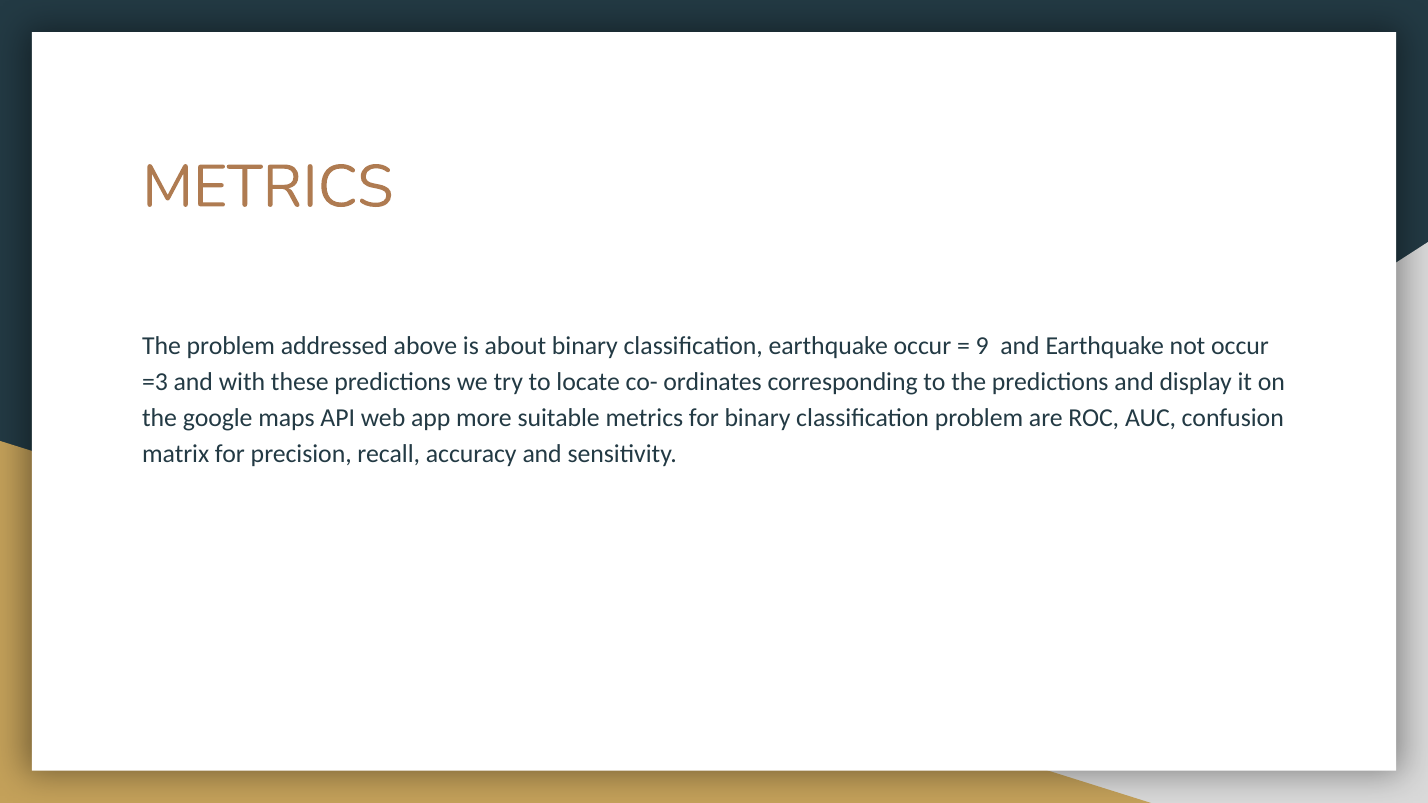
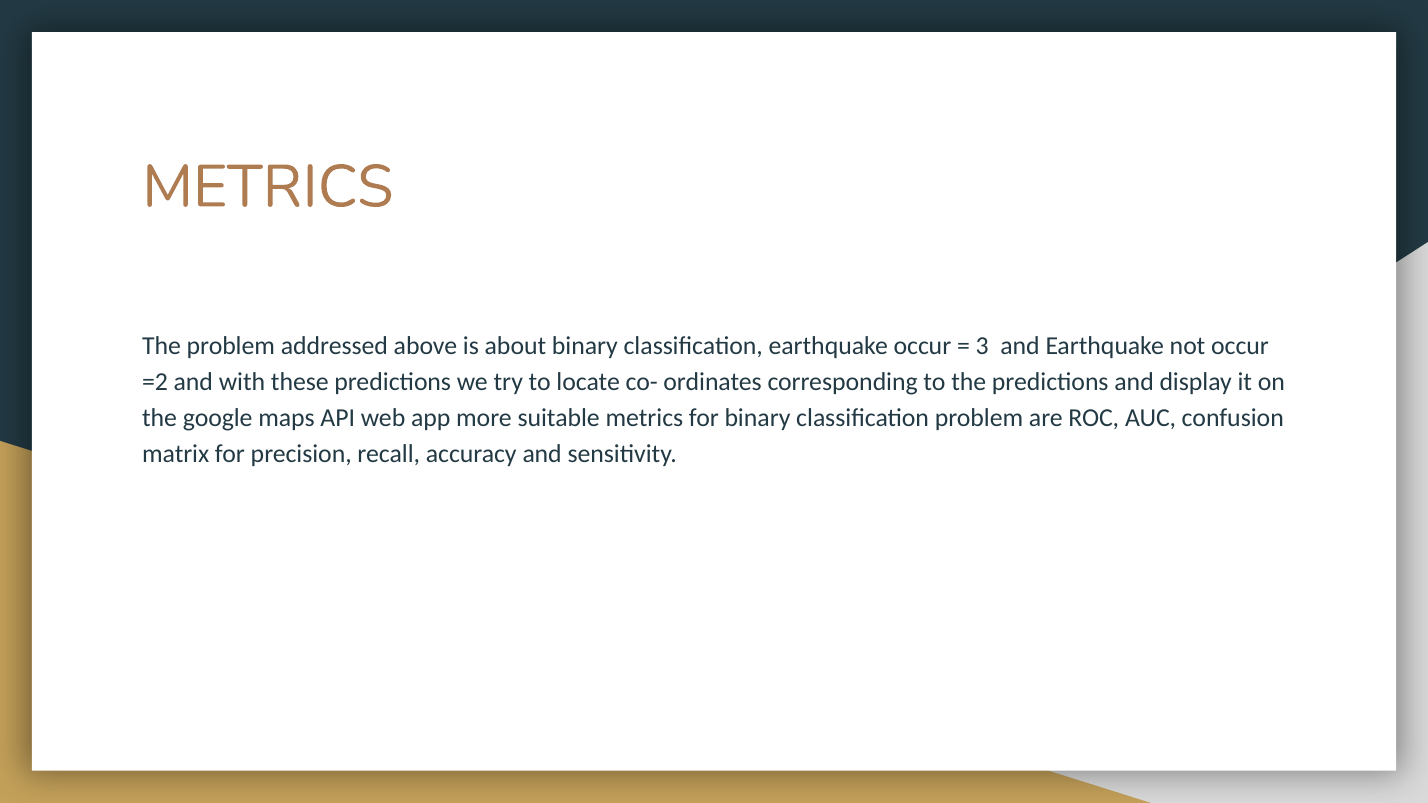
9: 9 -> 3
=3: =3 -> =2
